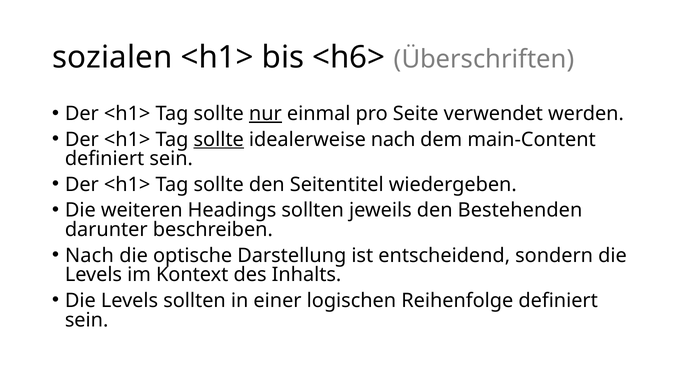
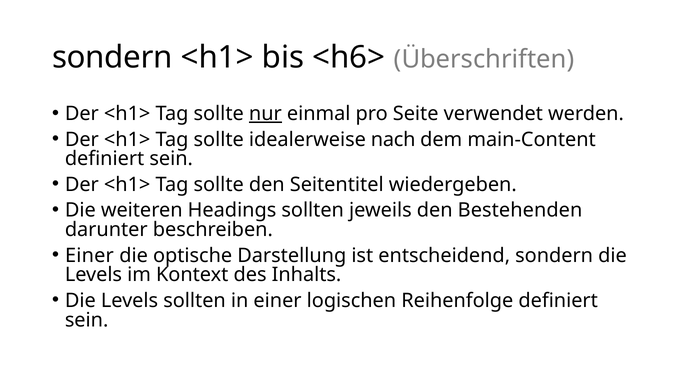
sozialen at (112, 57): sozialen -> sondern
sollte at (219, 140) underline: present -> none
Nach at (89, 256): Nach -> Einer
